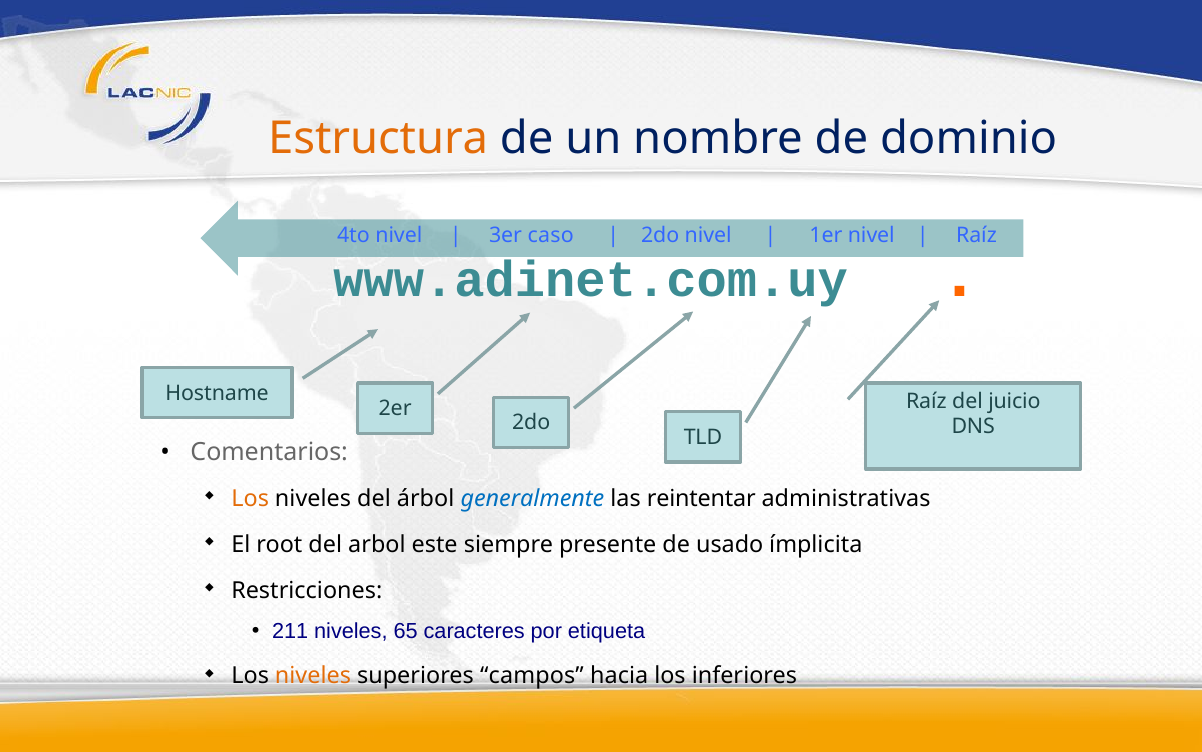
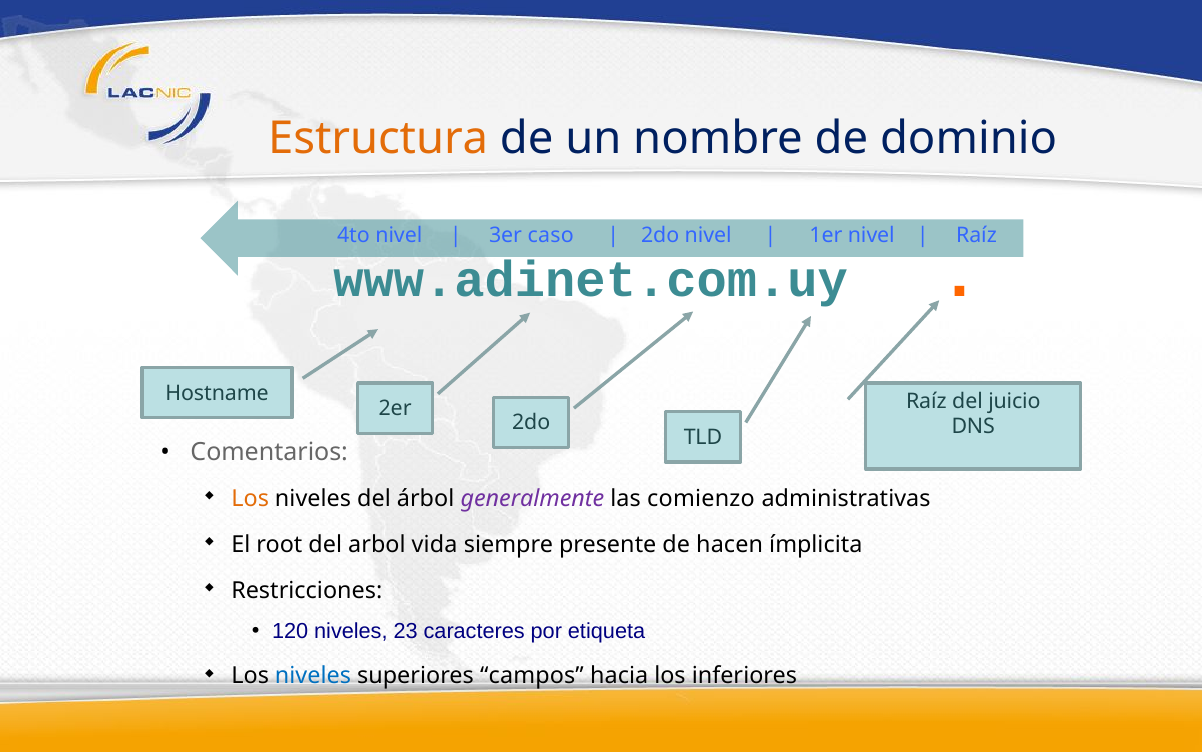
generalmente colour: blue -> purple
reintentar: reintentar -> comienzo
este: este -> vida
usado: usado -> hacen
211: 211 -> 120
65: 65 -> 23
niveles at (313, 676) colour: orange -> blue
